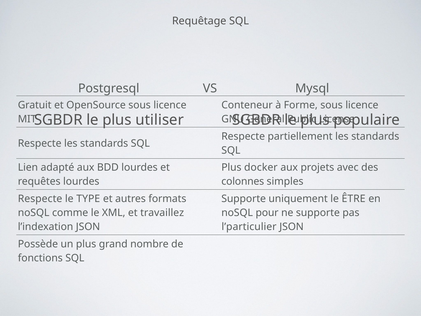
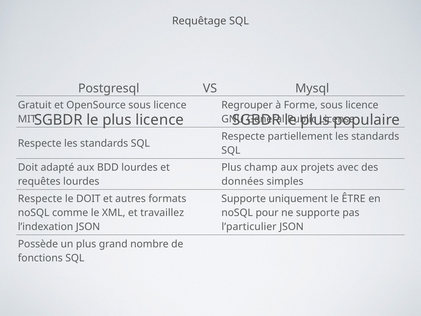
Conteneur: Conteneur -> Regrouper
plus utiliser: utiliser -> licence
Lien at (28, 167): Lien -> Doit
docker: docker -> champ
colonnes: colonnes -> données
le TYPE: TYPE -> DOIT
